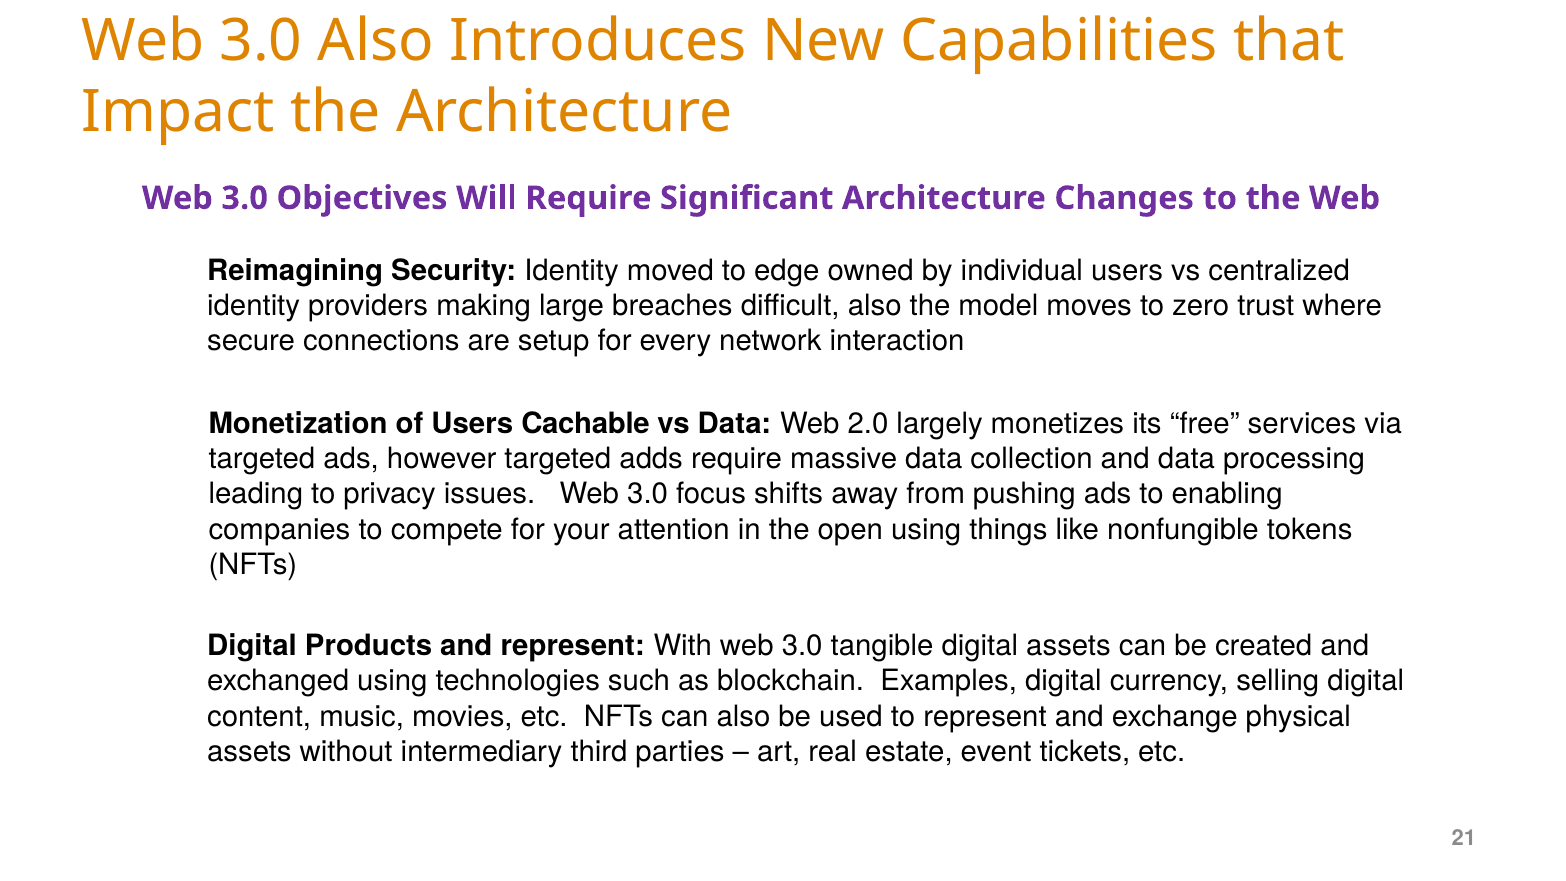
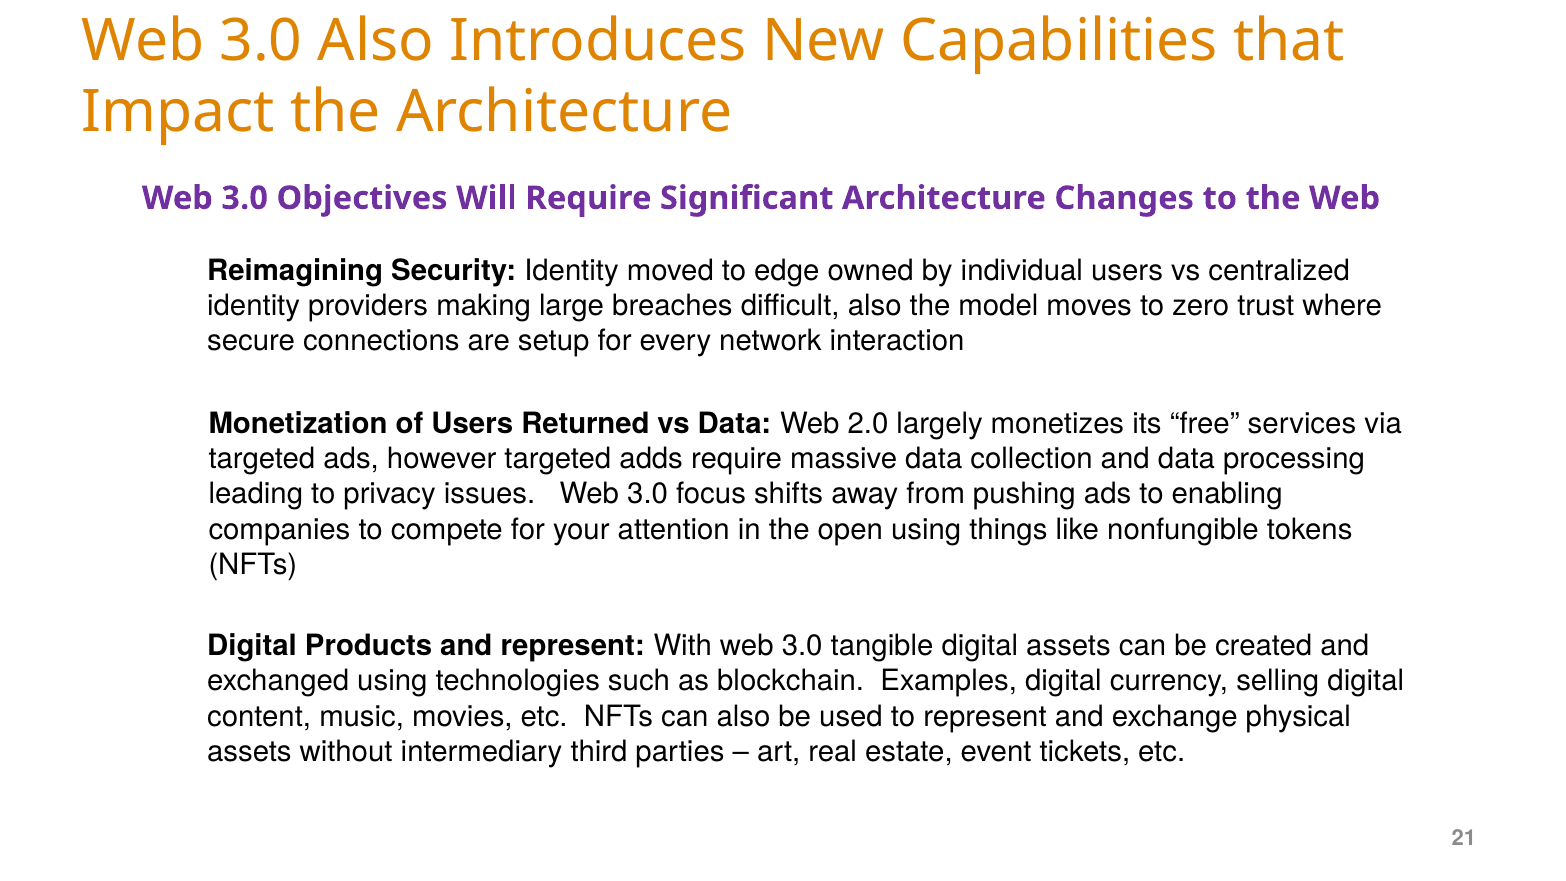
Cachable: Cachable -> Returned
